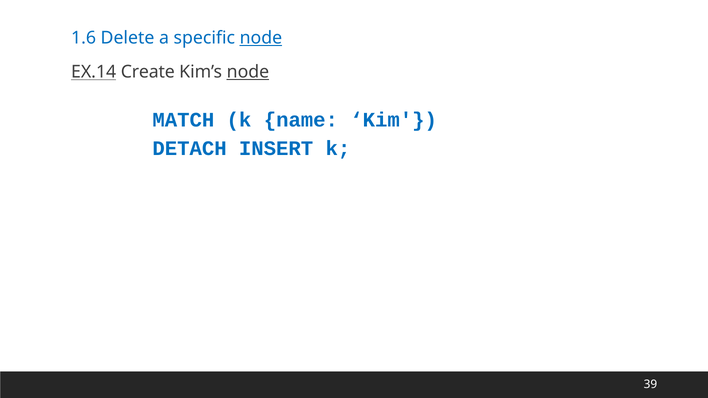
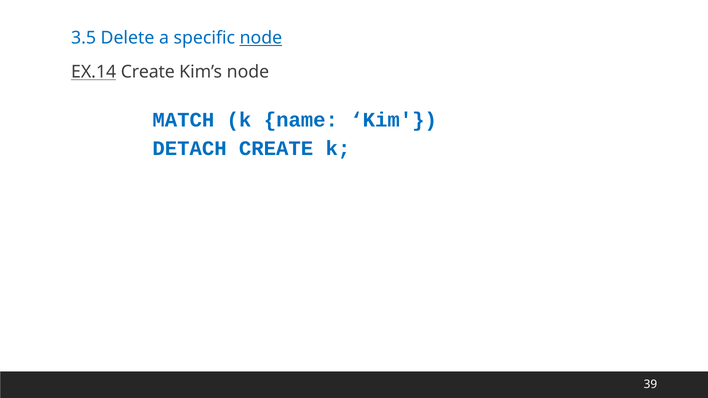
1.6: 1.6 -> 3.5
node at (248, 72) underline: present -> none
DETACH INSERT: INSERT -> CREATE
